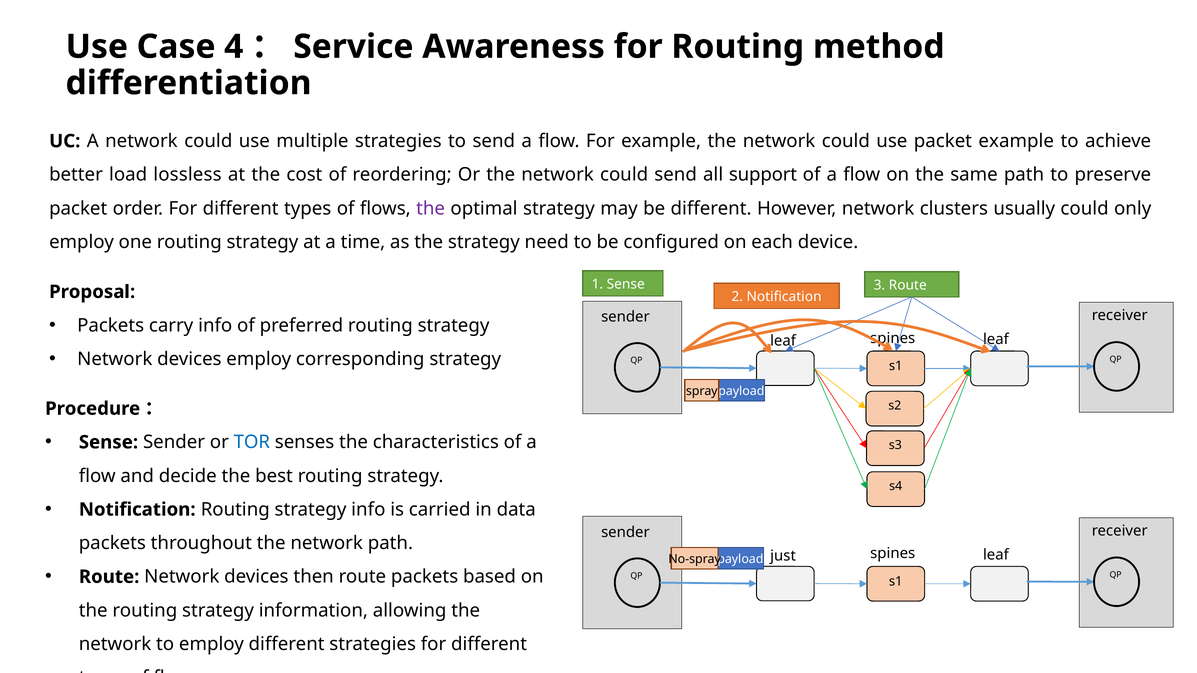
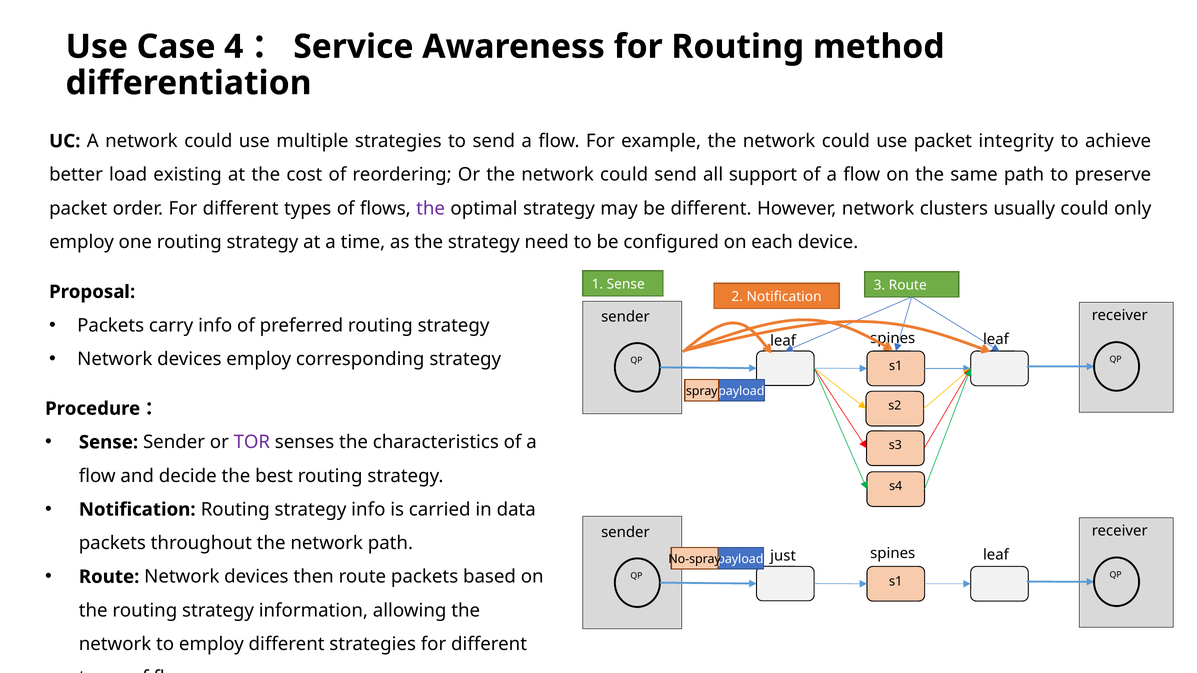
packet example: example -> integrity
lossless: lossless -> existing
TOR colour: blue -> purple
